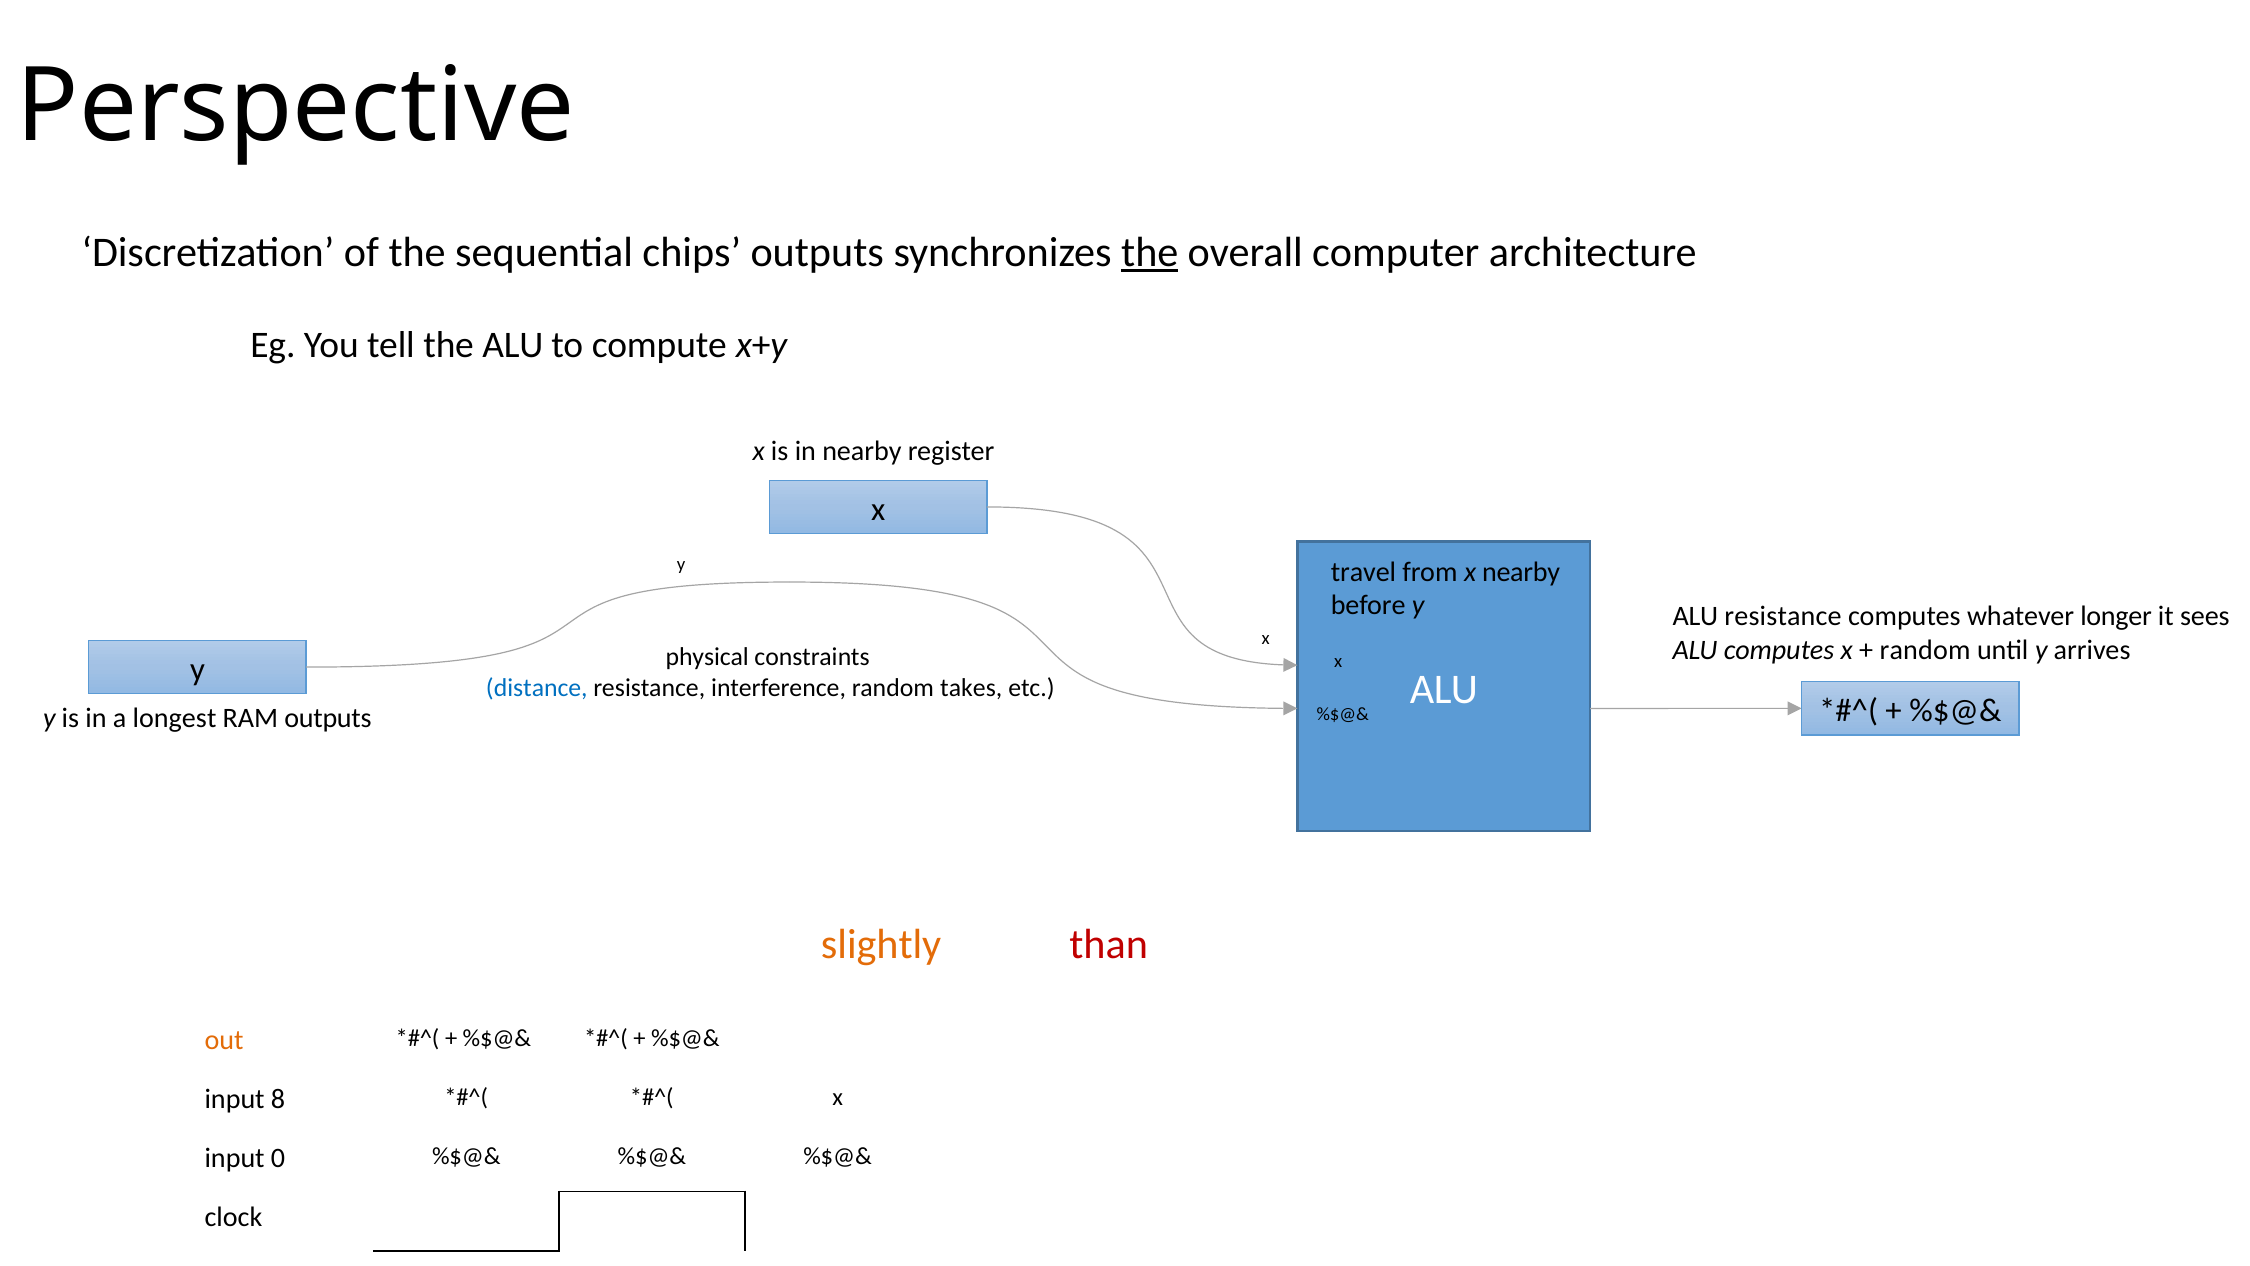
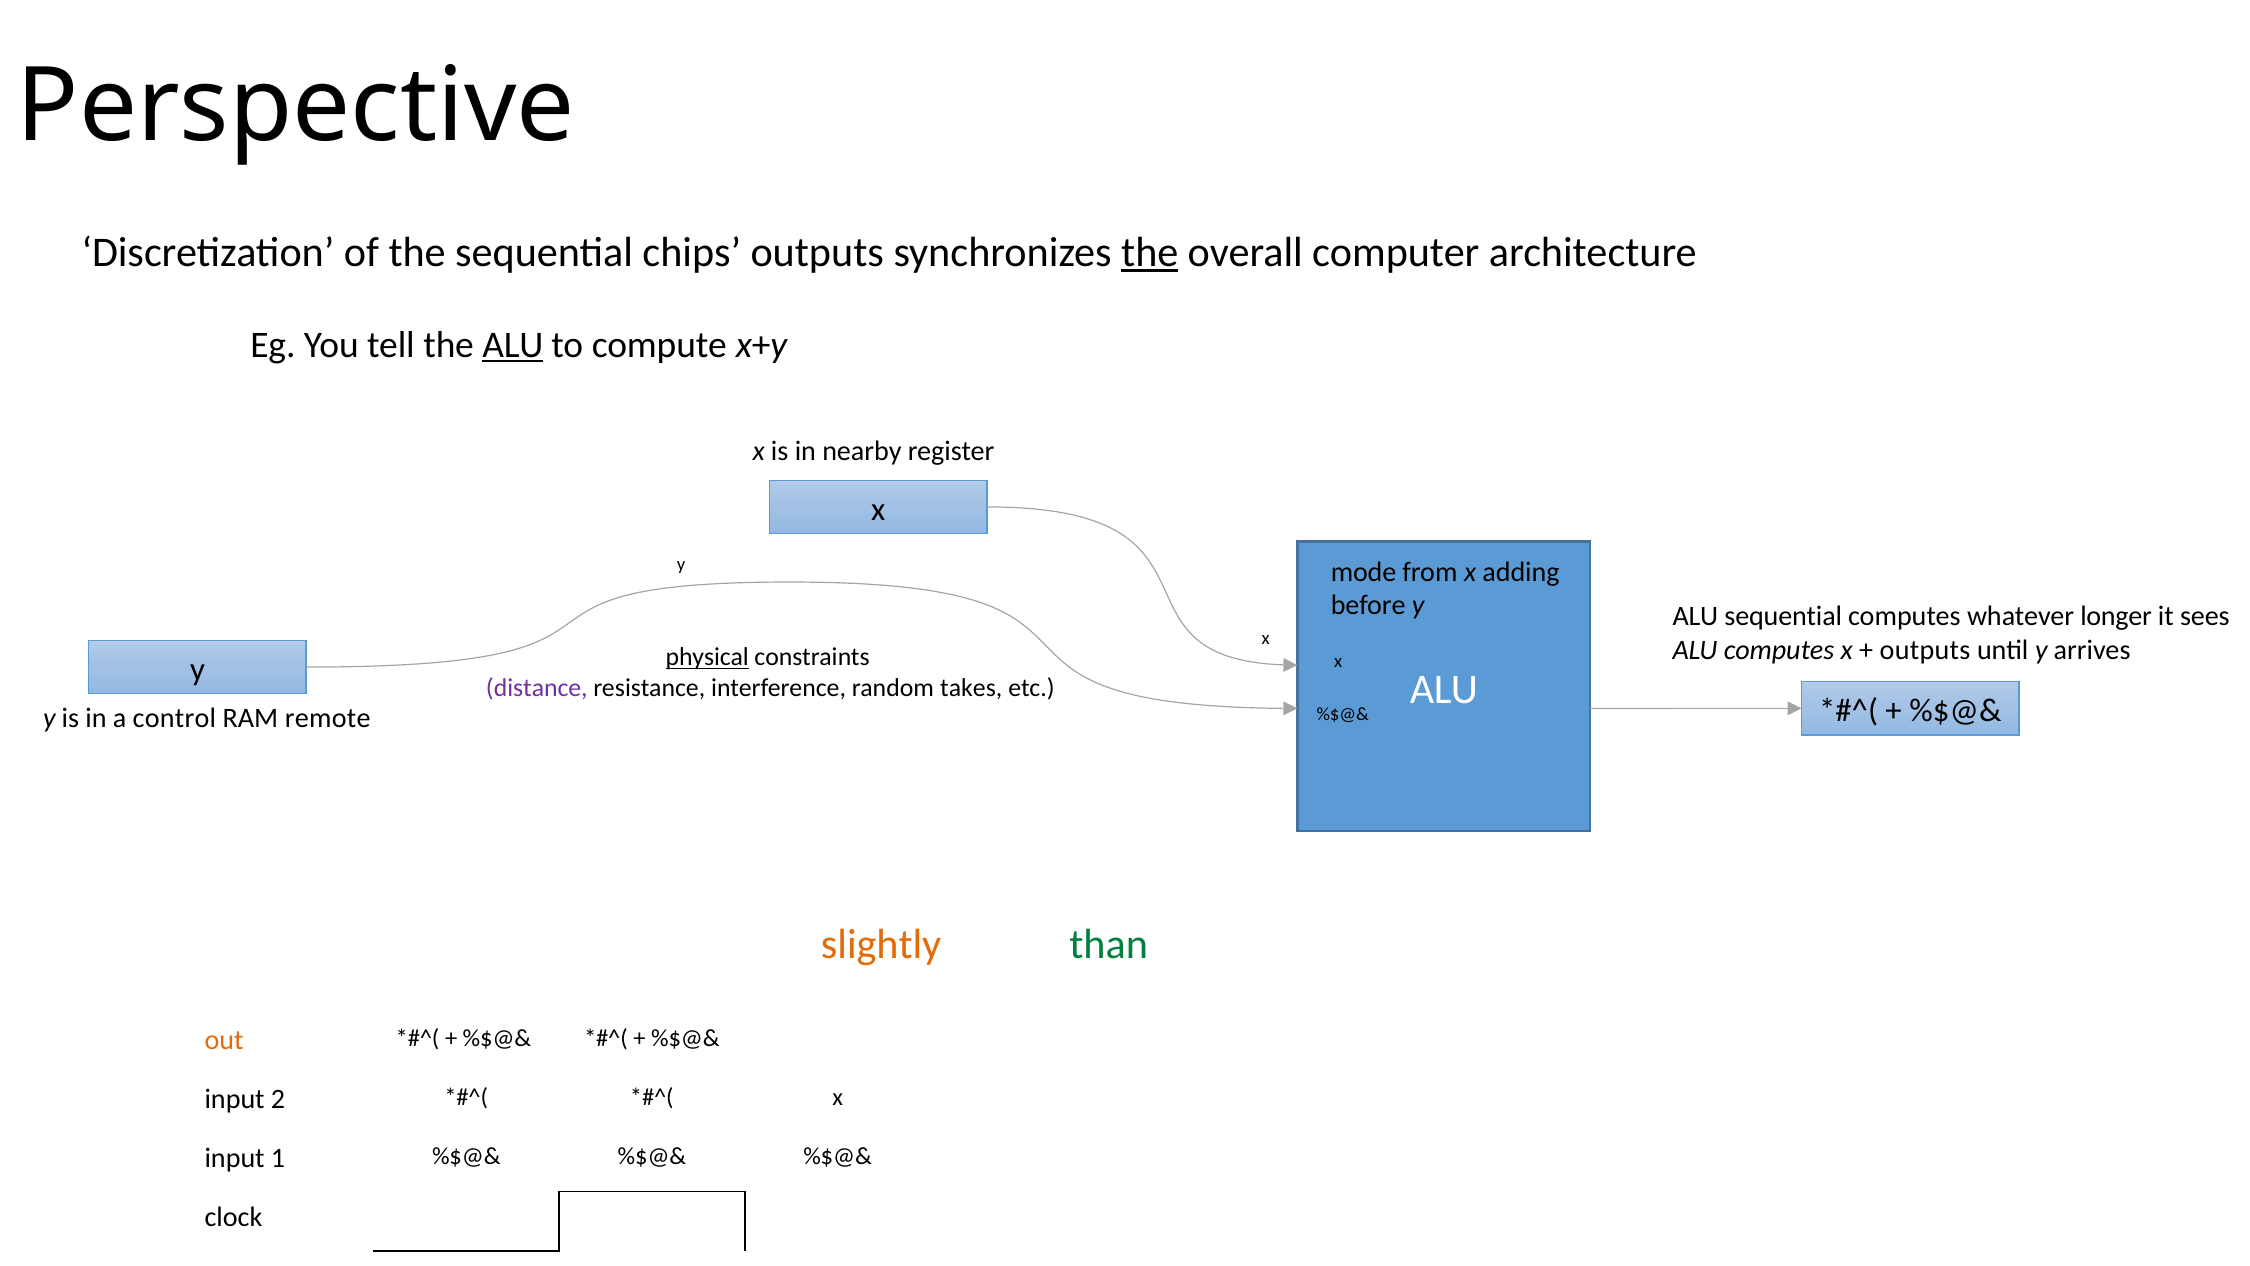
ALU at (513, 345) underline: none -> present
travel at (1363, 572): travel -> mode
x nearby: nearby -> adding
ALU resistance: resistance -> sequential
random at (1925, 650): random -> outputs
physical underline: none -> present
distance at (537, 688) colour: blue -> purple
a longest: longest -> control
RAM outputs: outputs -> remote
than colour: red -> green
8: 8 -> 2
0: 0 -> 1
